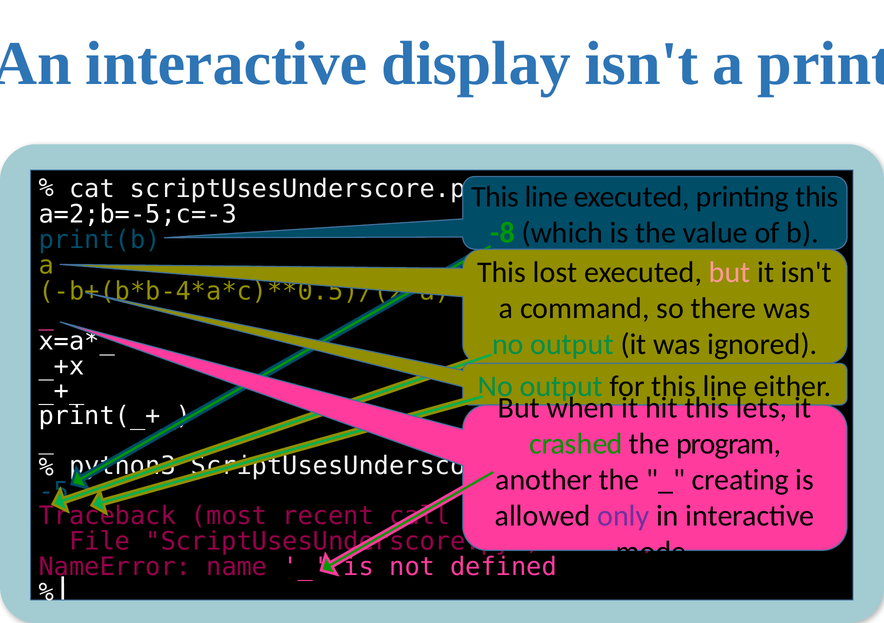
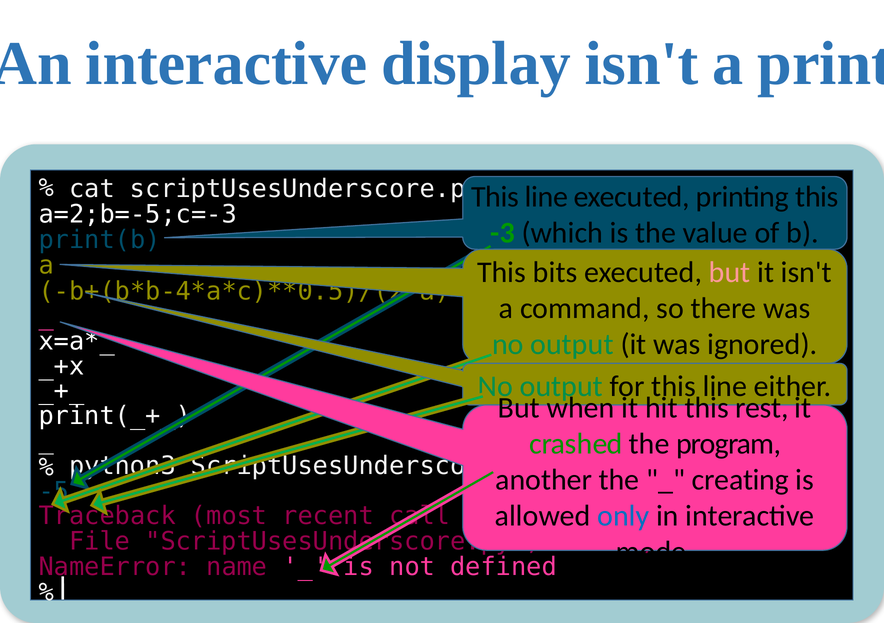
-8: -8 -> -3
lost: lost -> bits
lets: lets -> rest
only colour: purple -> blue
